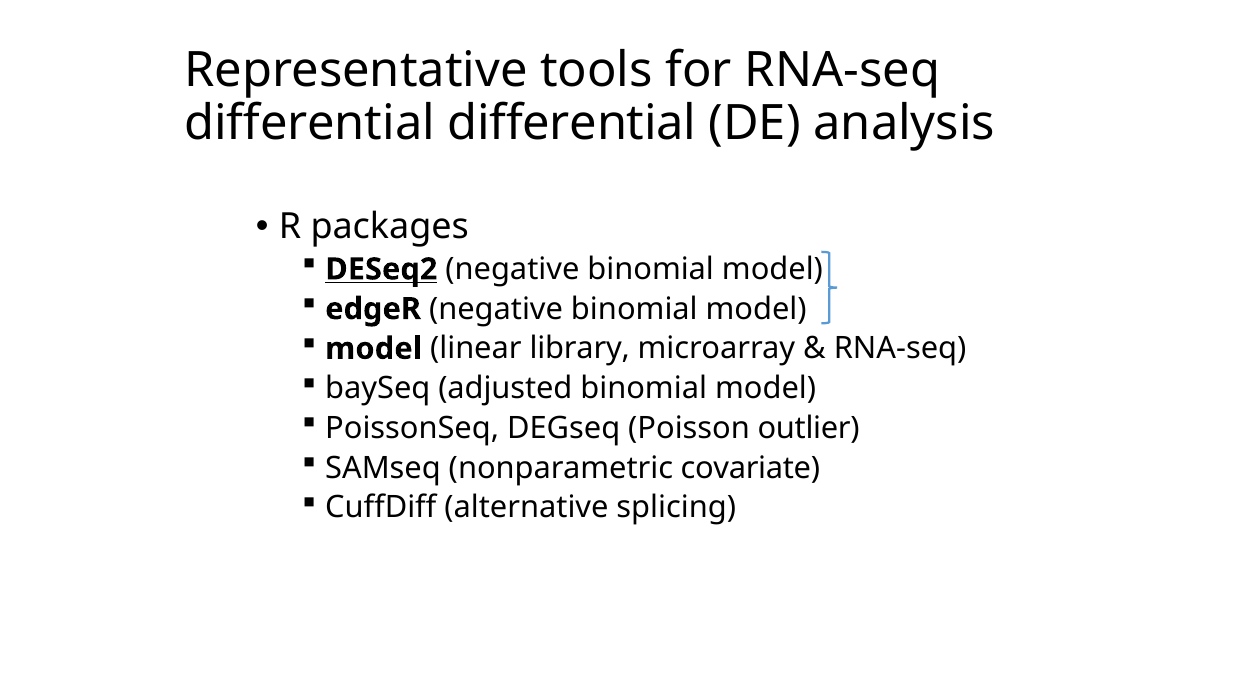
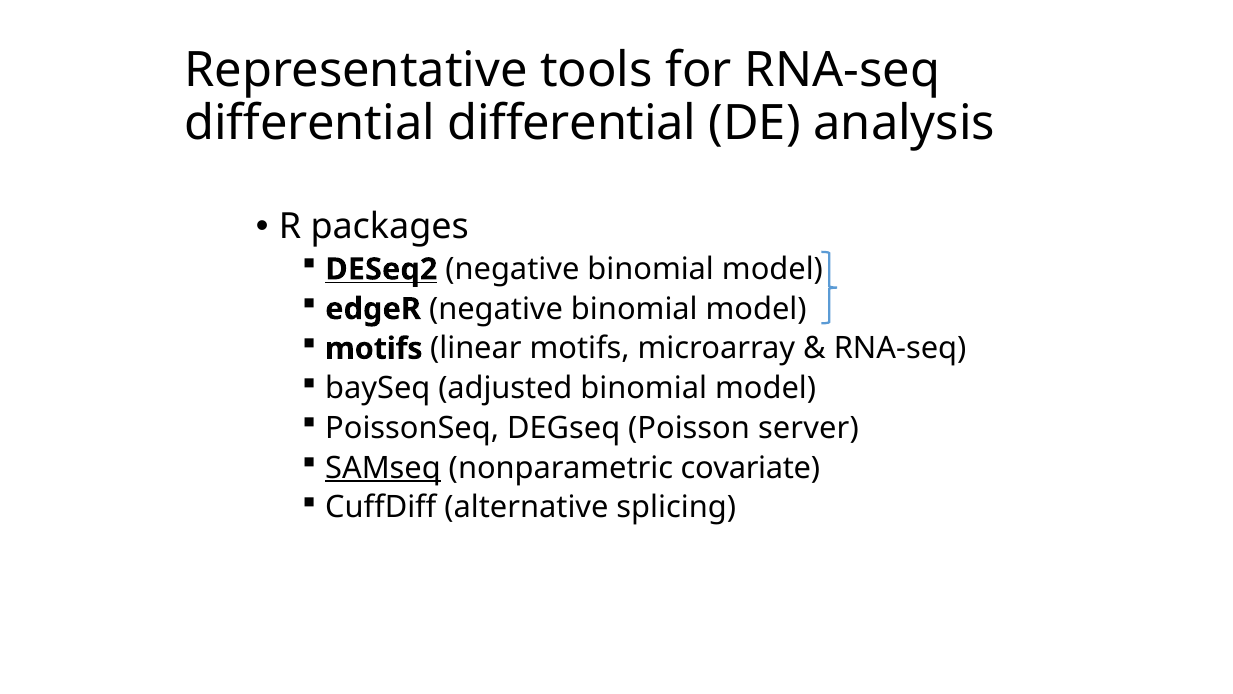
model at (374, 348): model -> motifs
linear library: library -> motifs
outlier: outlier -> server
SAMseq underline: none -> present
